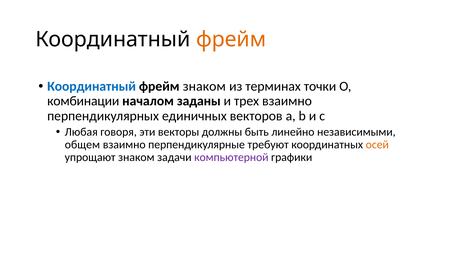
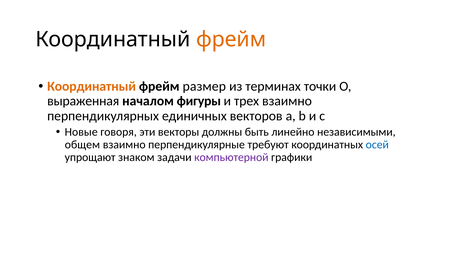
Координатный at (92, 86) colour: blue -> orange
фрейм знаком: знаком -> размер
комбинации: комбинации -> выраженная
заданы: заданы -> фигуры
Любая: Любая -> Новые
осей colour: orange -> blue
